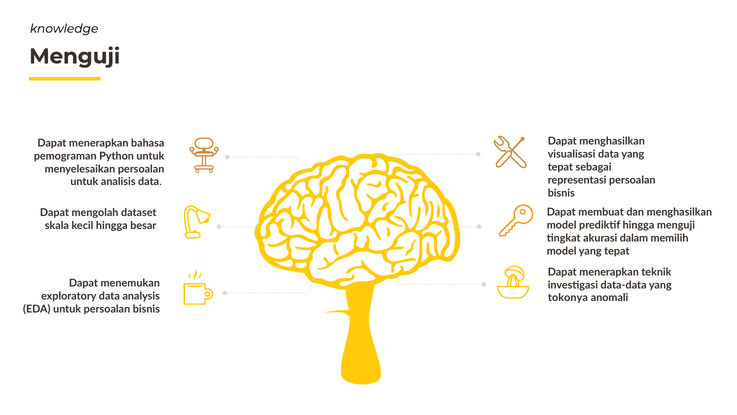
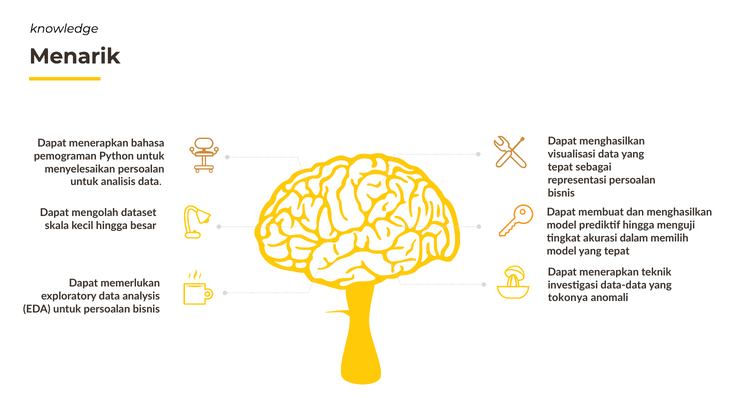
Menguji at (75, 56): Menguji -> Menarik
menemukan: menemukan -> memerlukan
